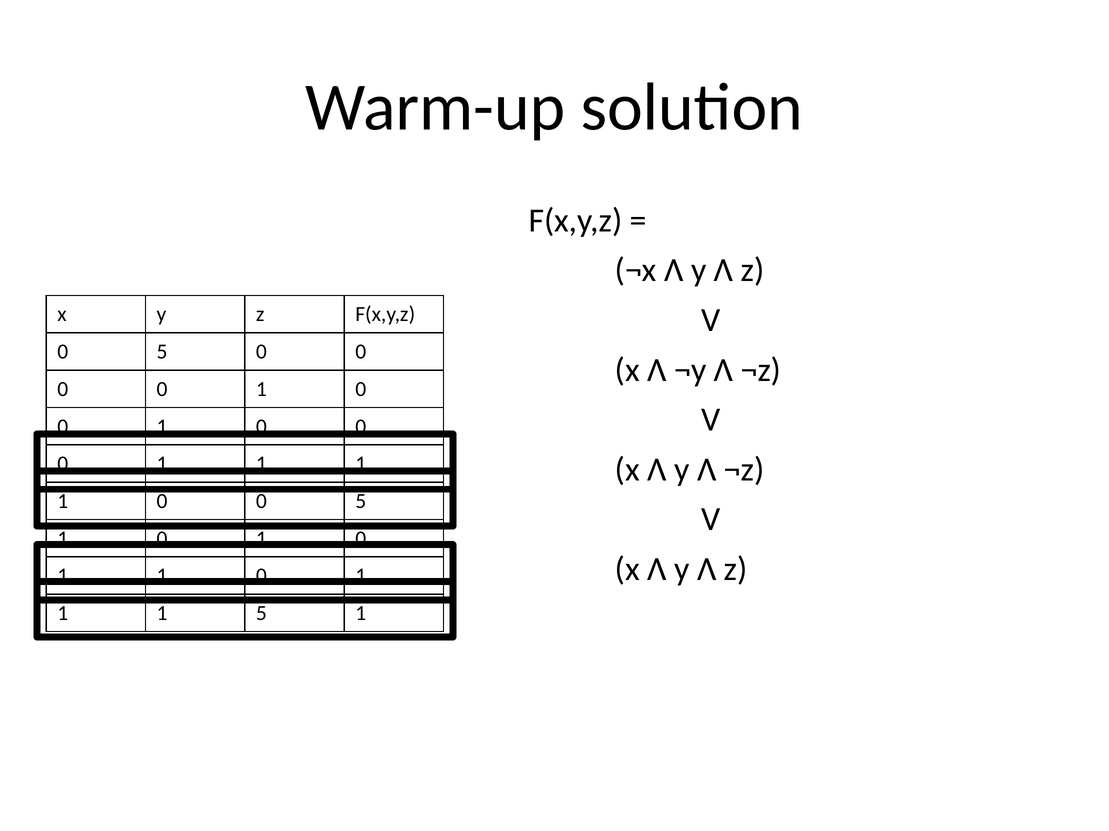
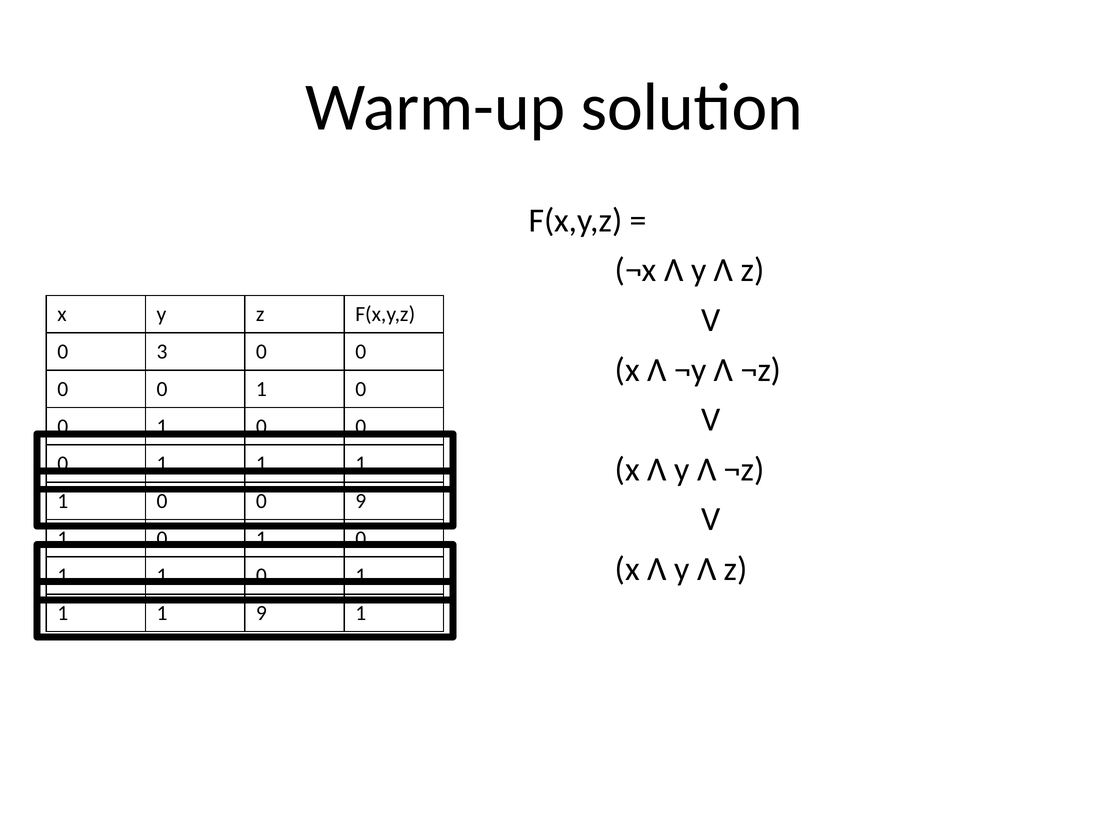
5 at (162, 352): 5 -> 3
0 0 5: 5 -> 9
1 5: 5 -> 9
